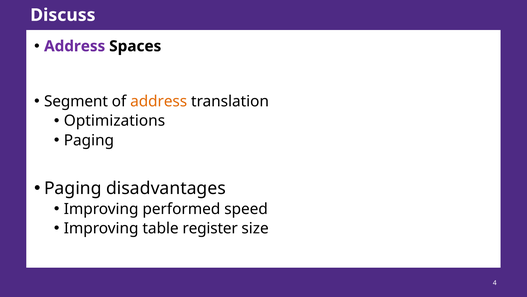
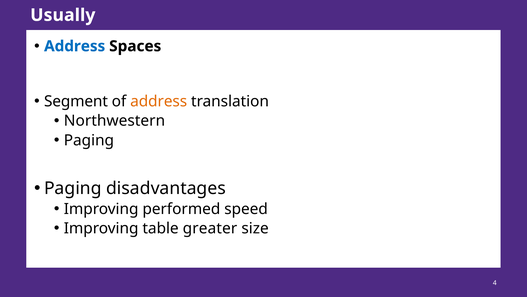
Discuss: Discuss -> Usually
Address at (75, 46) colour: purple -> blue
Optimizations: Optimizations -> Northwestern
register: register -> greater
